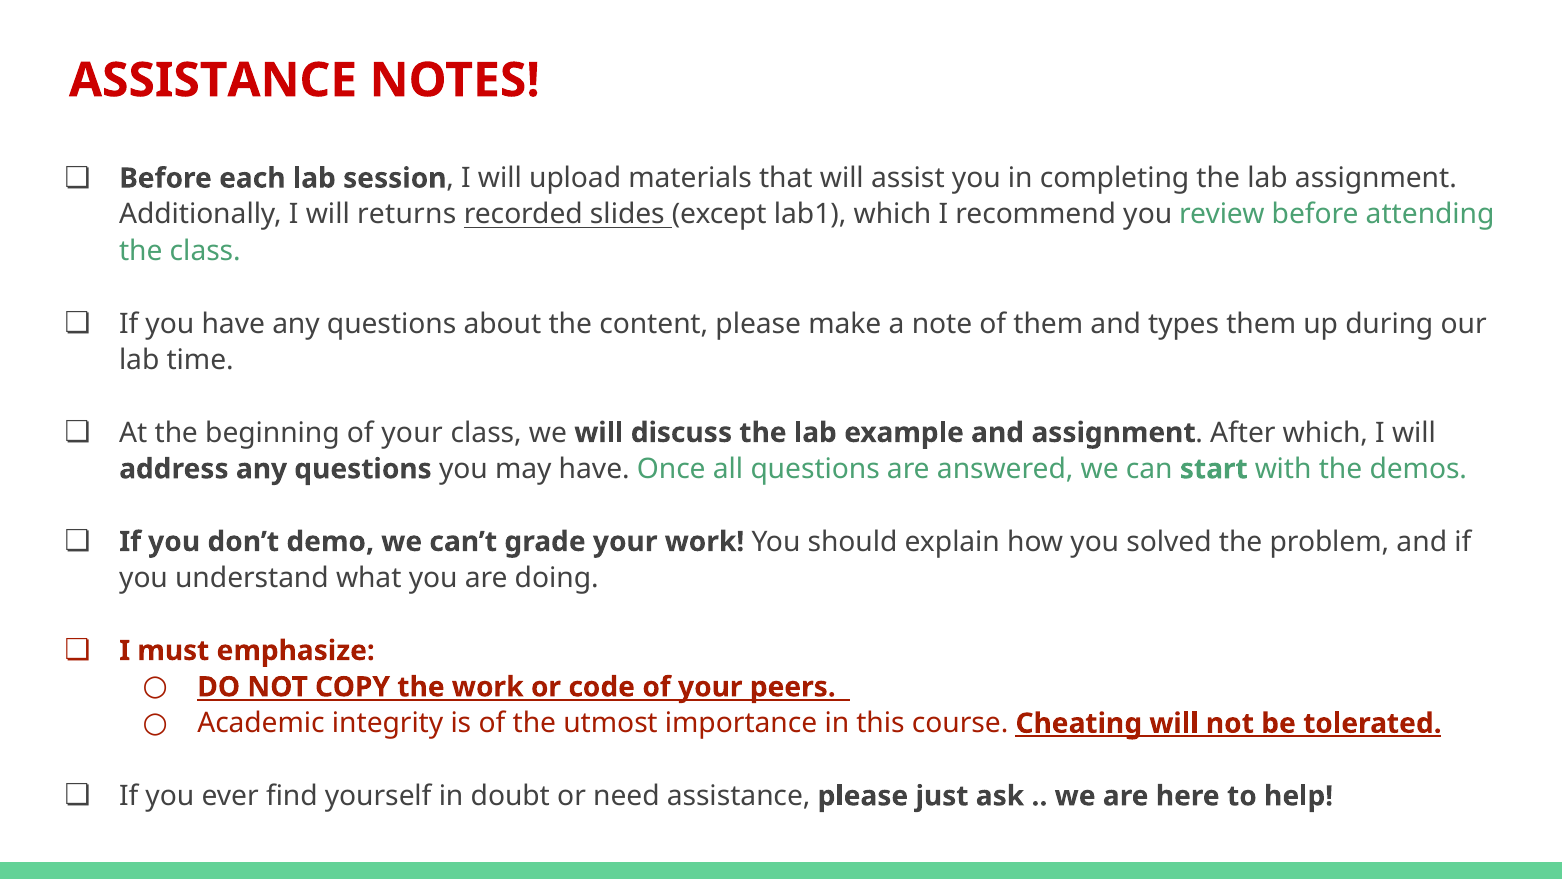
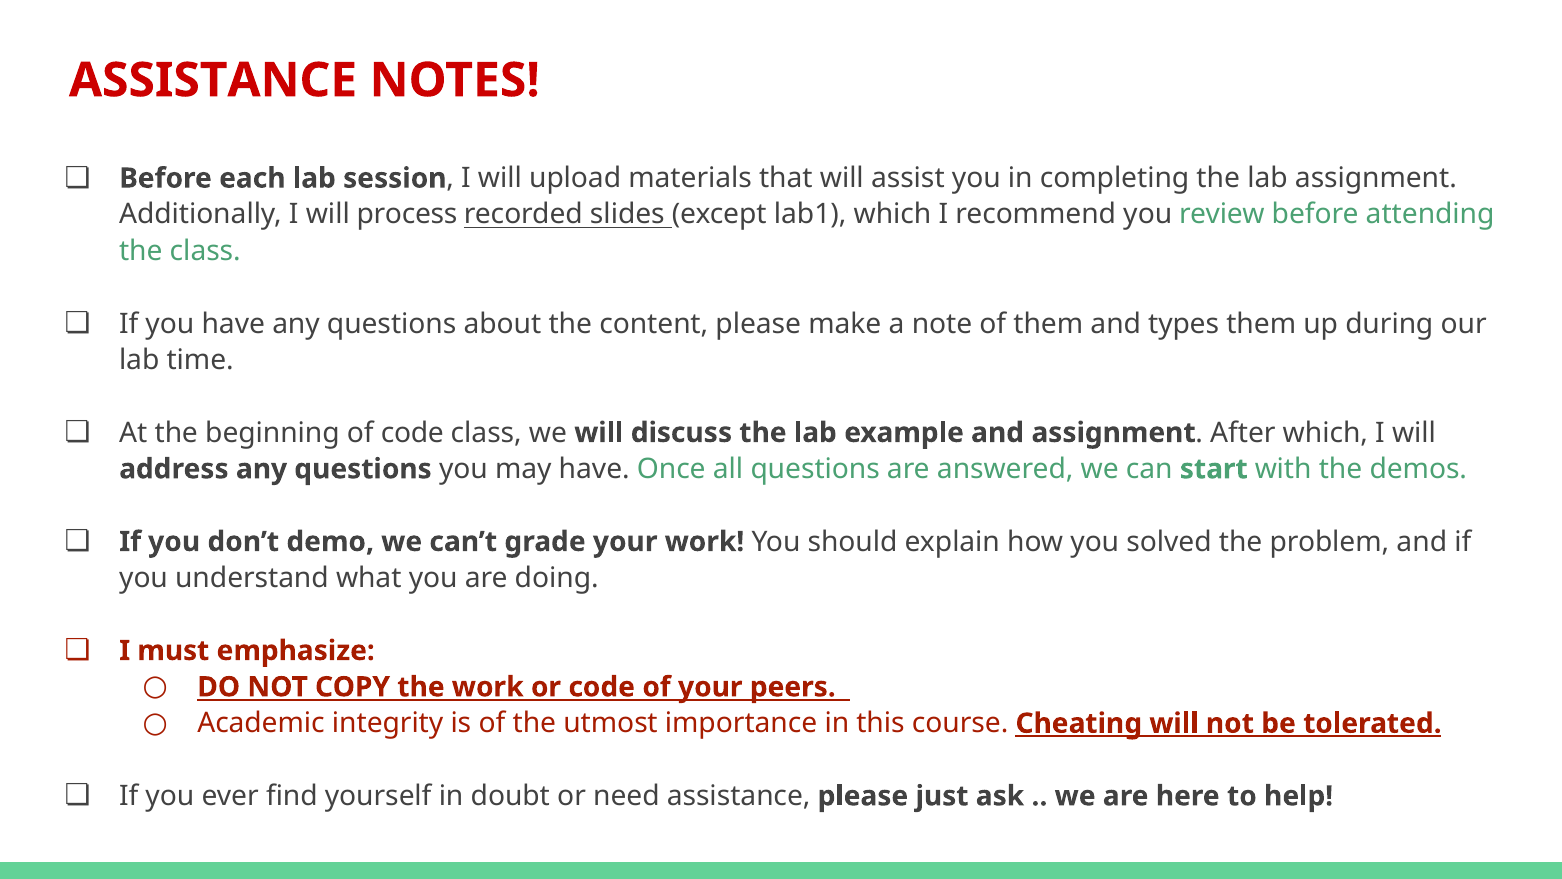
returns: returns -> process
beginning of your: your -> code
